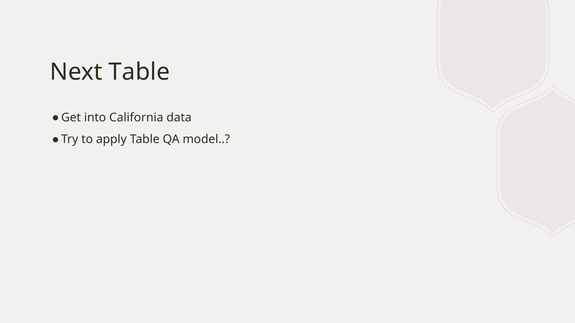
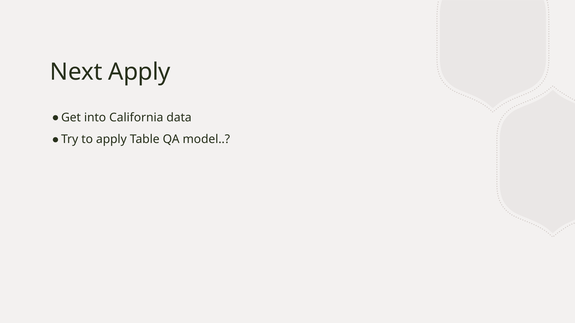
Next Table: Table -> Apply
